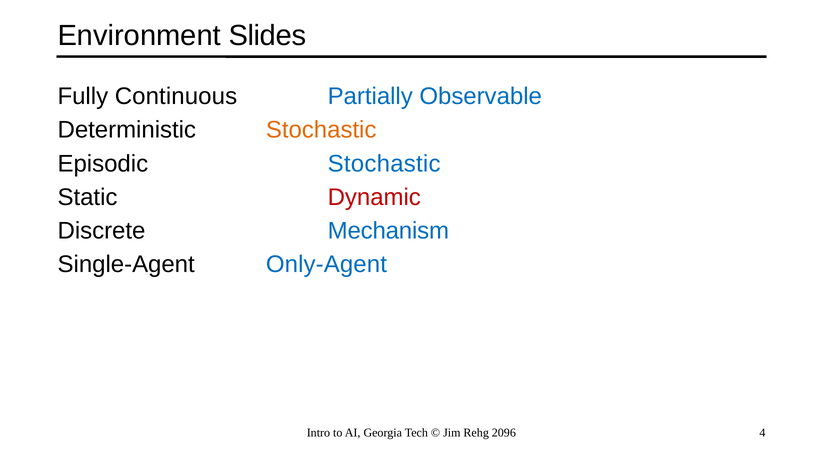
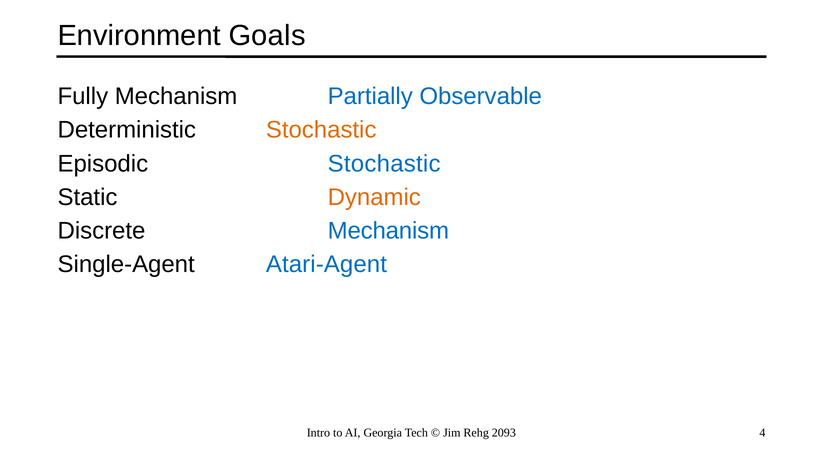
Slides: Slides -> Goals
Fully Continuous: Continuous -> Mechanism
Dynamic colour: red -> orange
Only-Agent: Only-Agent -> Atari-Agent
2096: 2096 -> 2093
